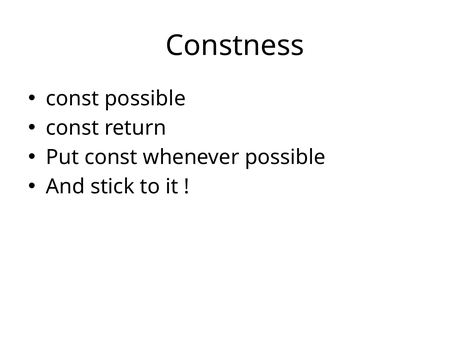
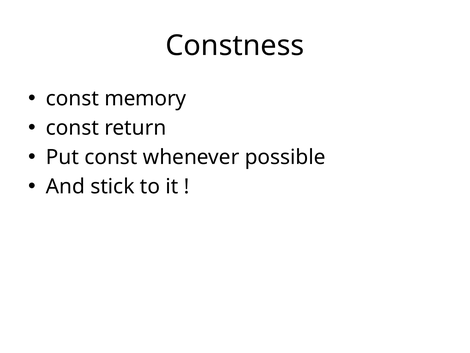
const possible: possible -> memory
